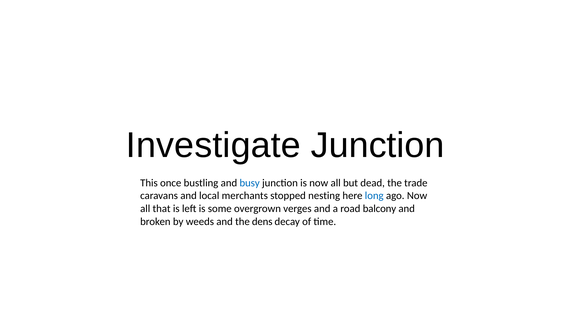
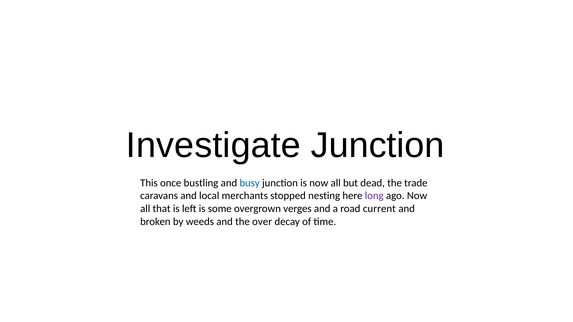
long colour: blue -> purple
balcony: balcony -> current
dens: dens -> over
